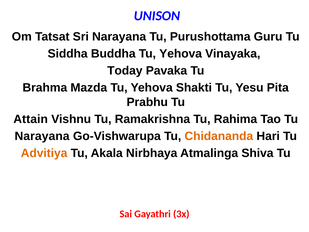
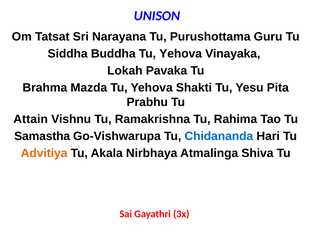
Today: Today -> Lokah
Narayana at (42, 136): Narayana -> Samastha
Chidananda colour: orange -> blue
